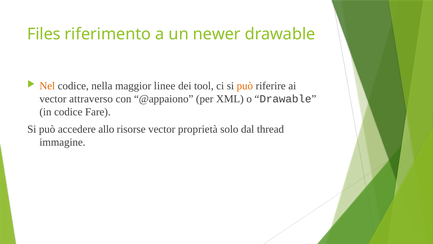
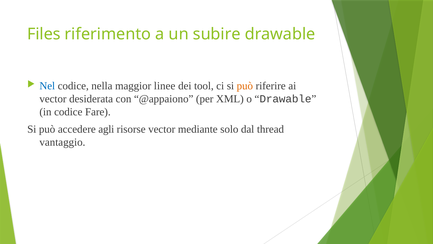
newer: newer -> subire
Nel colour: orange -> blue
attraverso: attraverso -> desiderata
allo: allo -> agli
proprietà: proprietà -> mediante
immagine: immagine -> vantaggio
